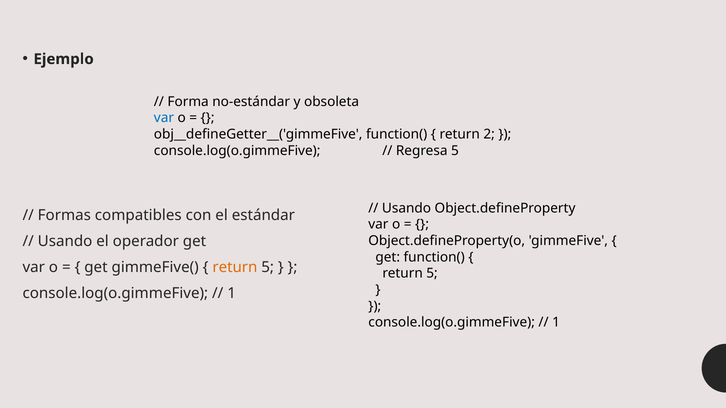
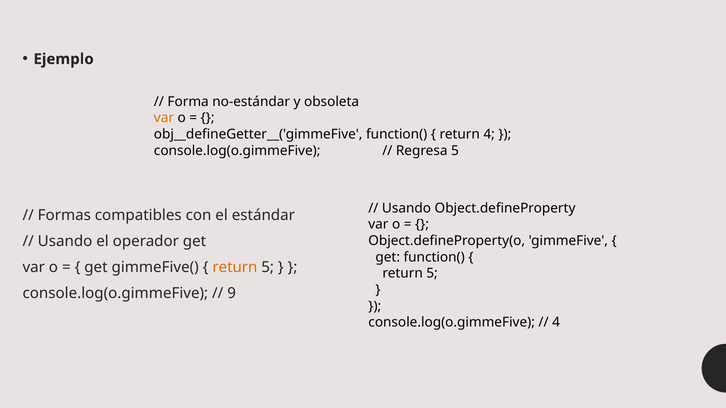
var at (164, 118) colour: blue -> orange
return 2: 2 -> 4
1 at (232, 293): 1 -> 9
1 at (556, 323): 1 -> 4
